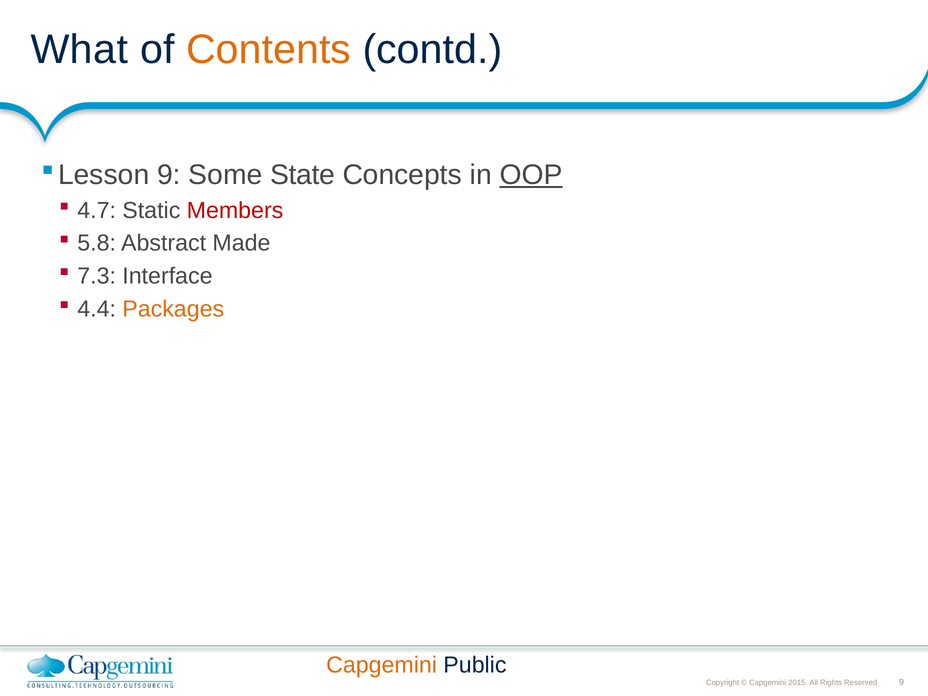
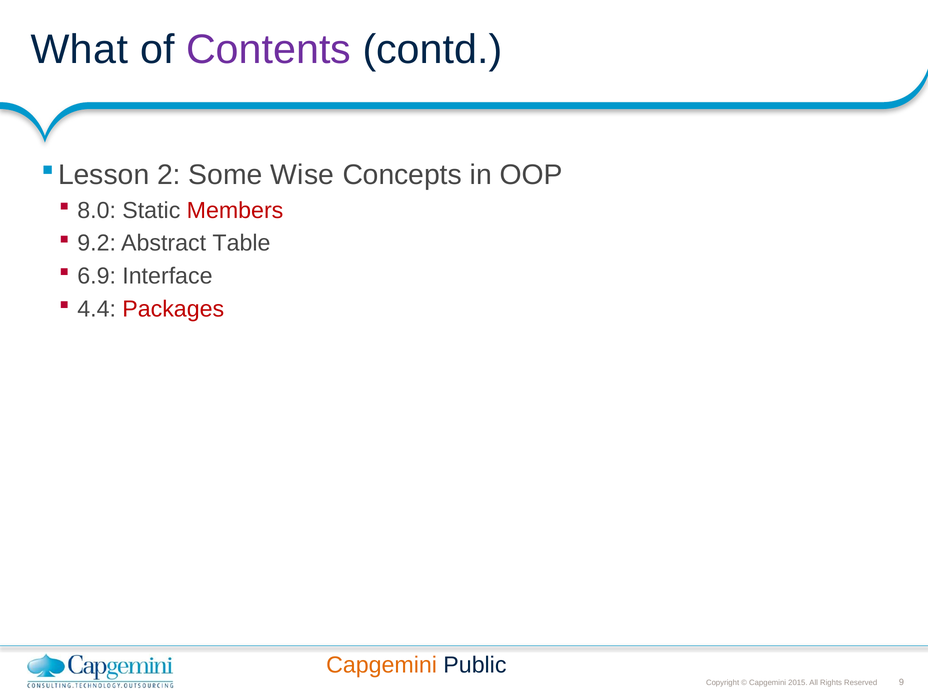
Contents colour: orange -> purple
9 at (169, 175): 9 -> 2
State: State -> Wise
OOP underline: present -> none
4.7: 4.7 -> 8.0
5.8: 5.8 -> 9.2
Made: Made -> Table
7.3: 7.3 -> 6.9
Packages colour: orange -> red
